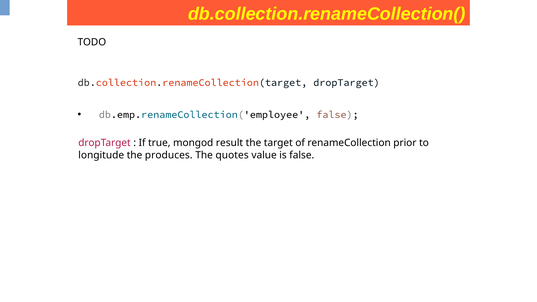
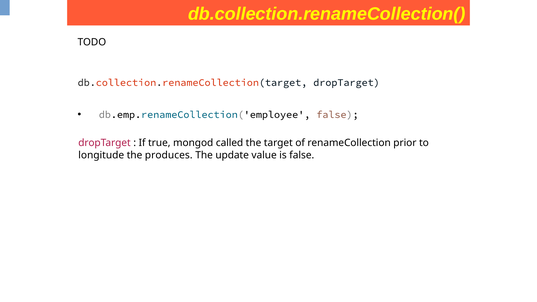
result: result -> called
quotes: quotes -> update
